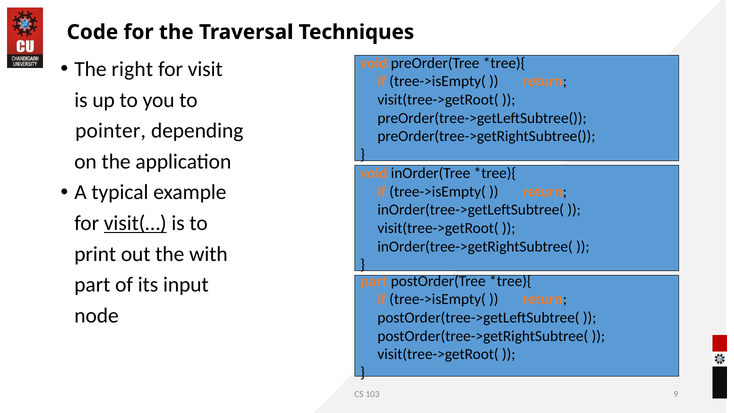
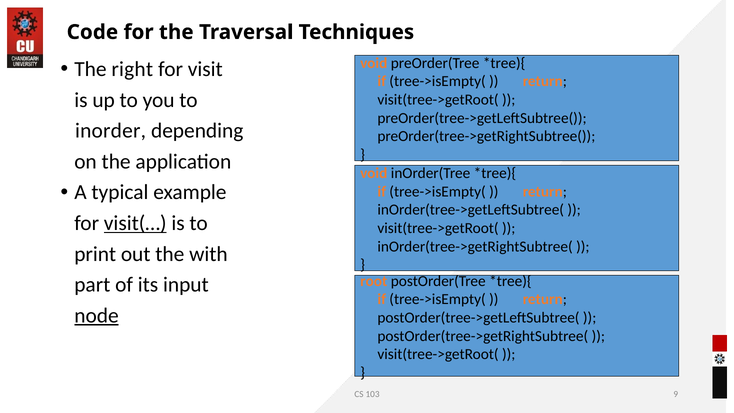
pointer: pointer -> inorder
part at (374, 281): part -> root
node underline: none -> present
